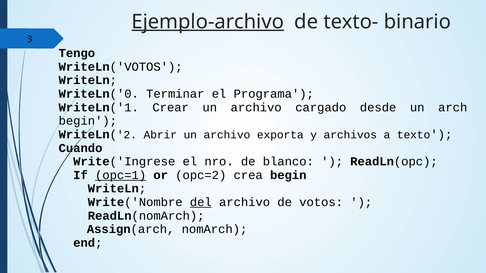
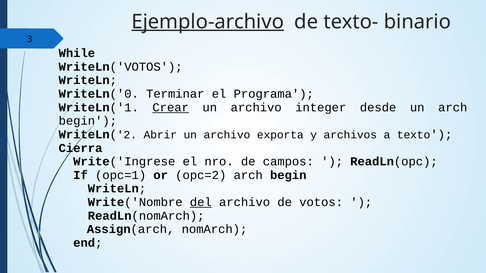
Tengo: Tengo -> While
Crear underline: none -> present
cargado: cargado -> integer
Cuando: Cuando -> Cierra
blanco: blanco -> campos
opc=1 underline: present -> none
opc=2 crea: crea -> arch
